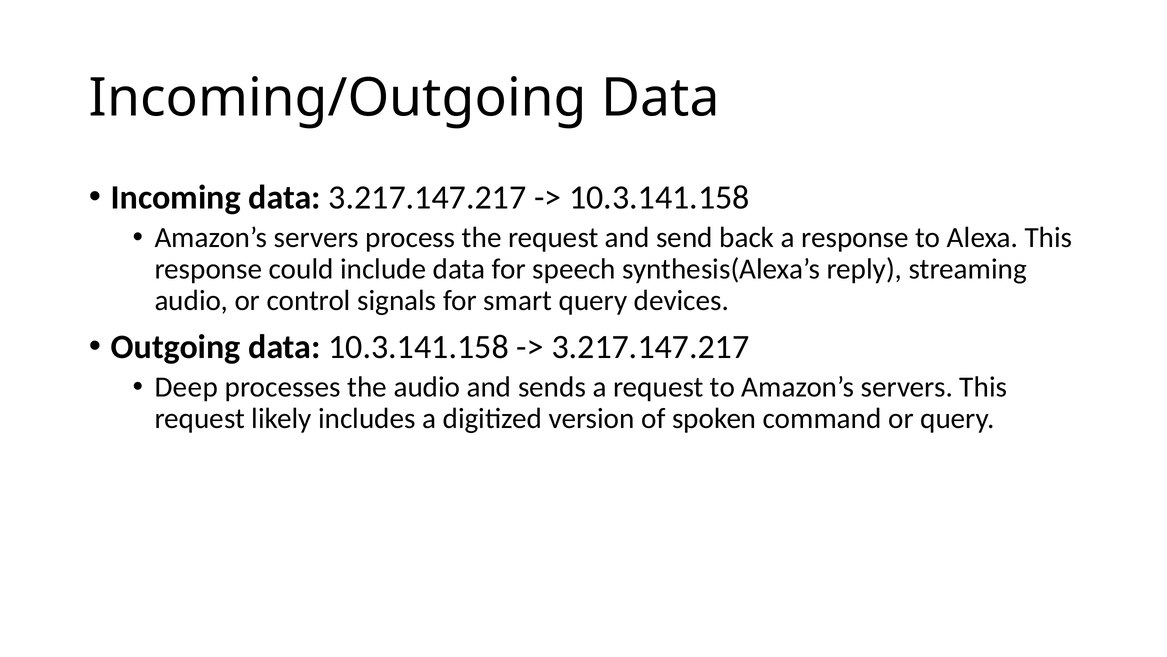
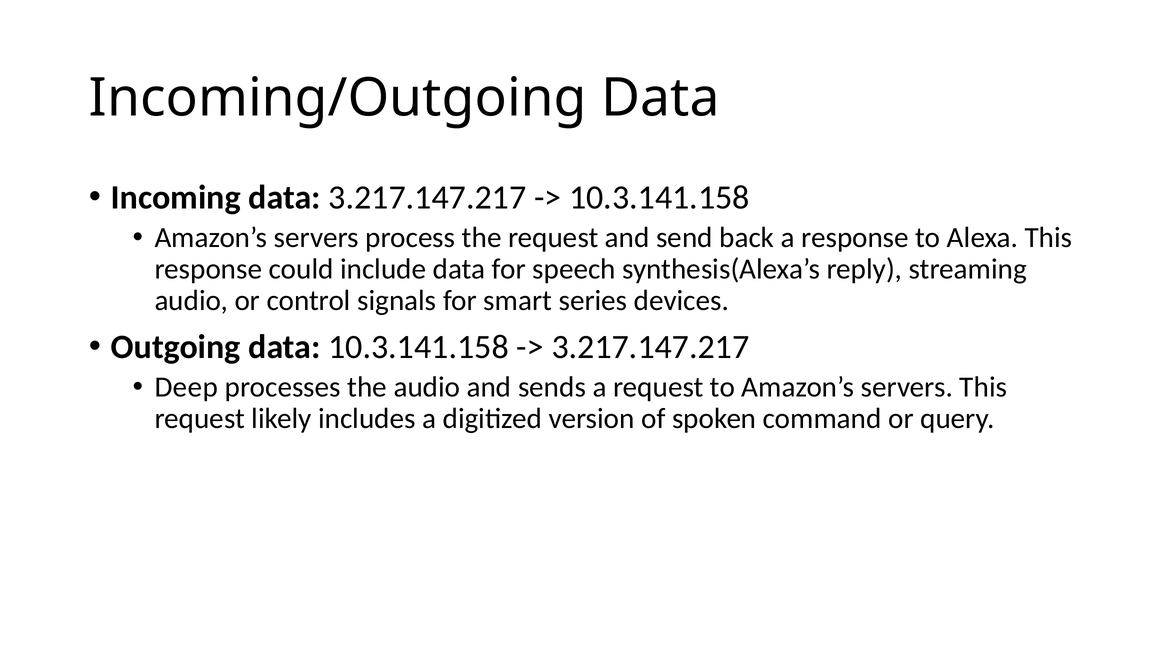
smart query: query -> series
